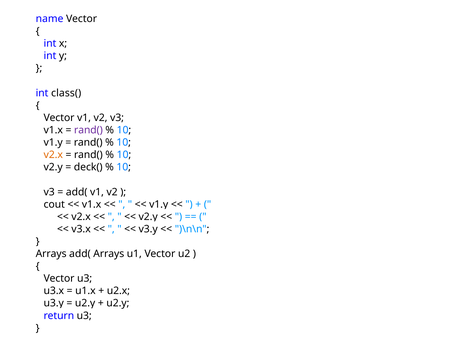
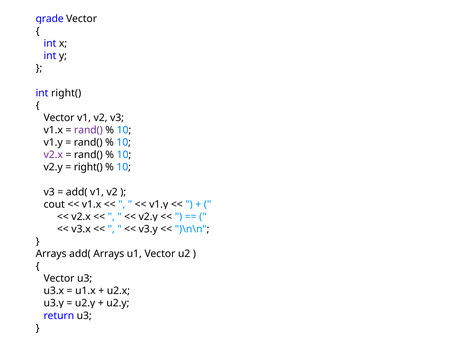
name: name -> grade
int class(: class( -> right(
v2.x at (53, 155) colour: orange -> purple
deck( at (88, 167): deck( -> right(
